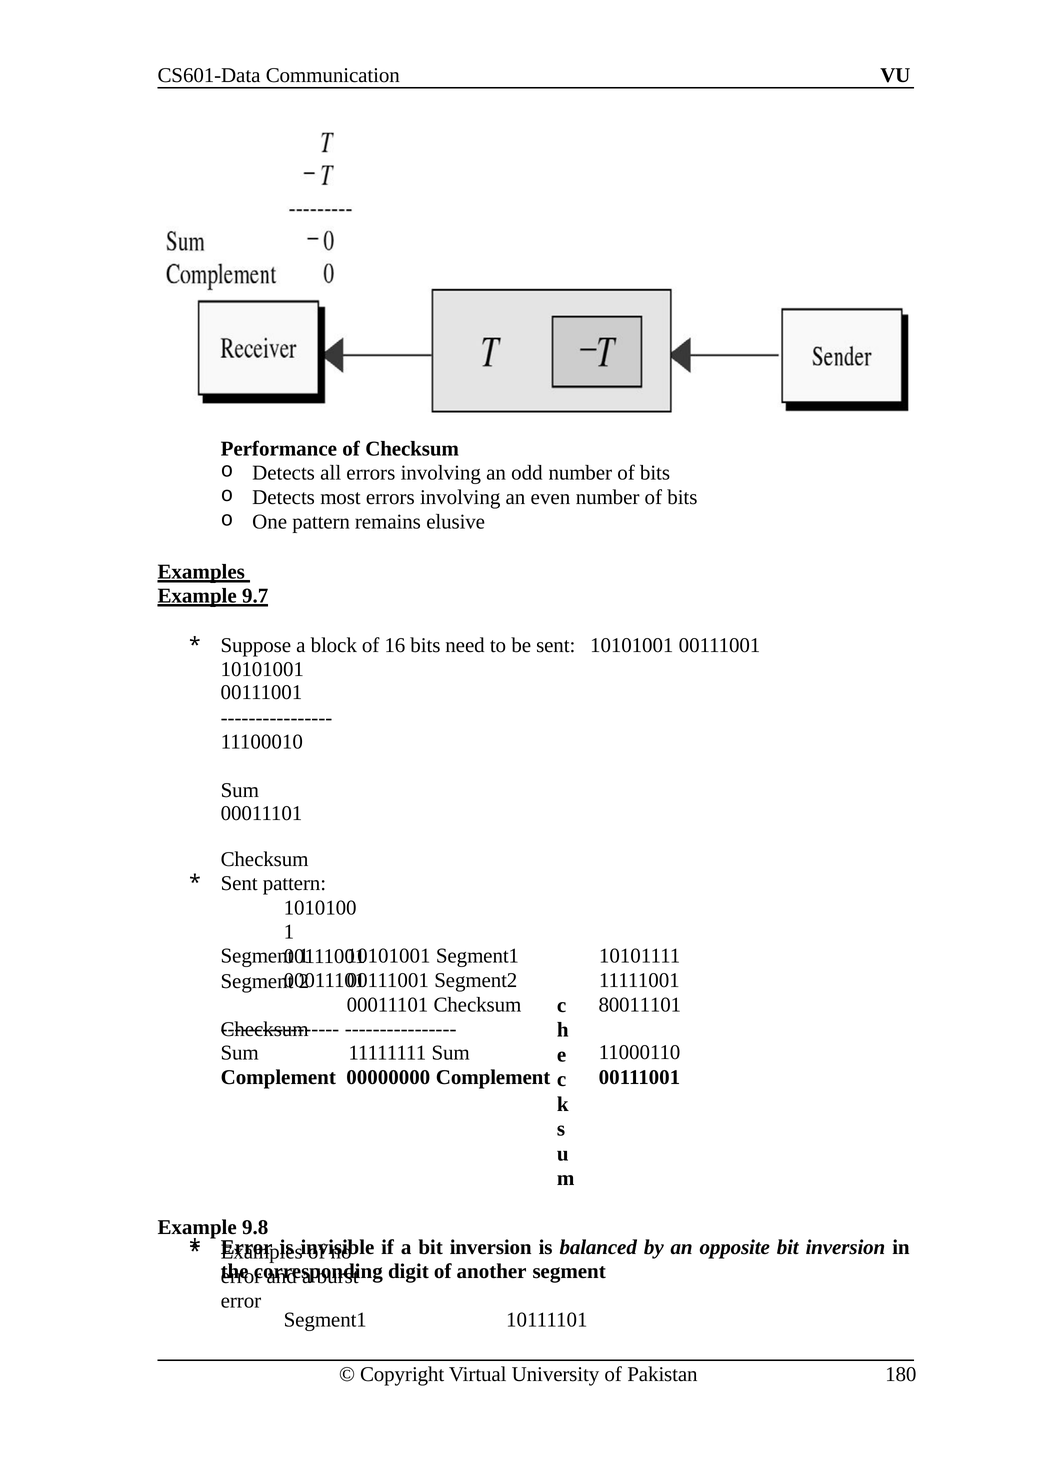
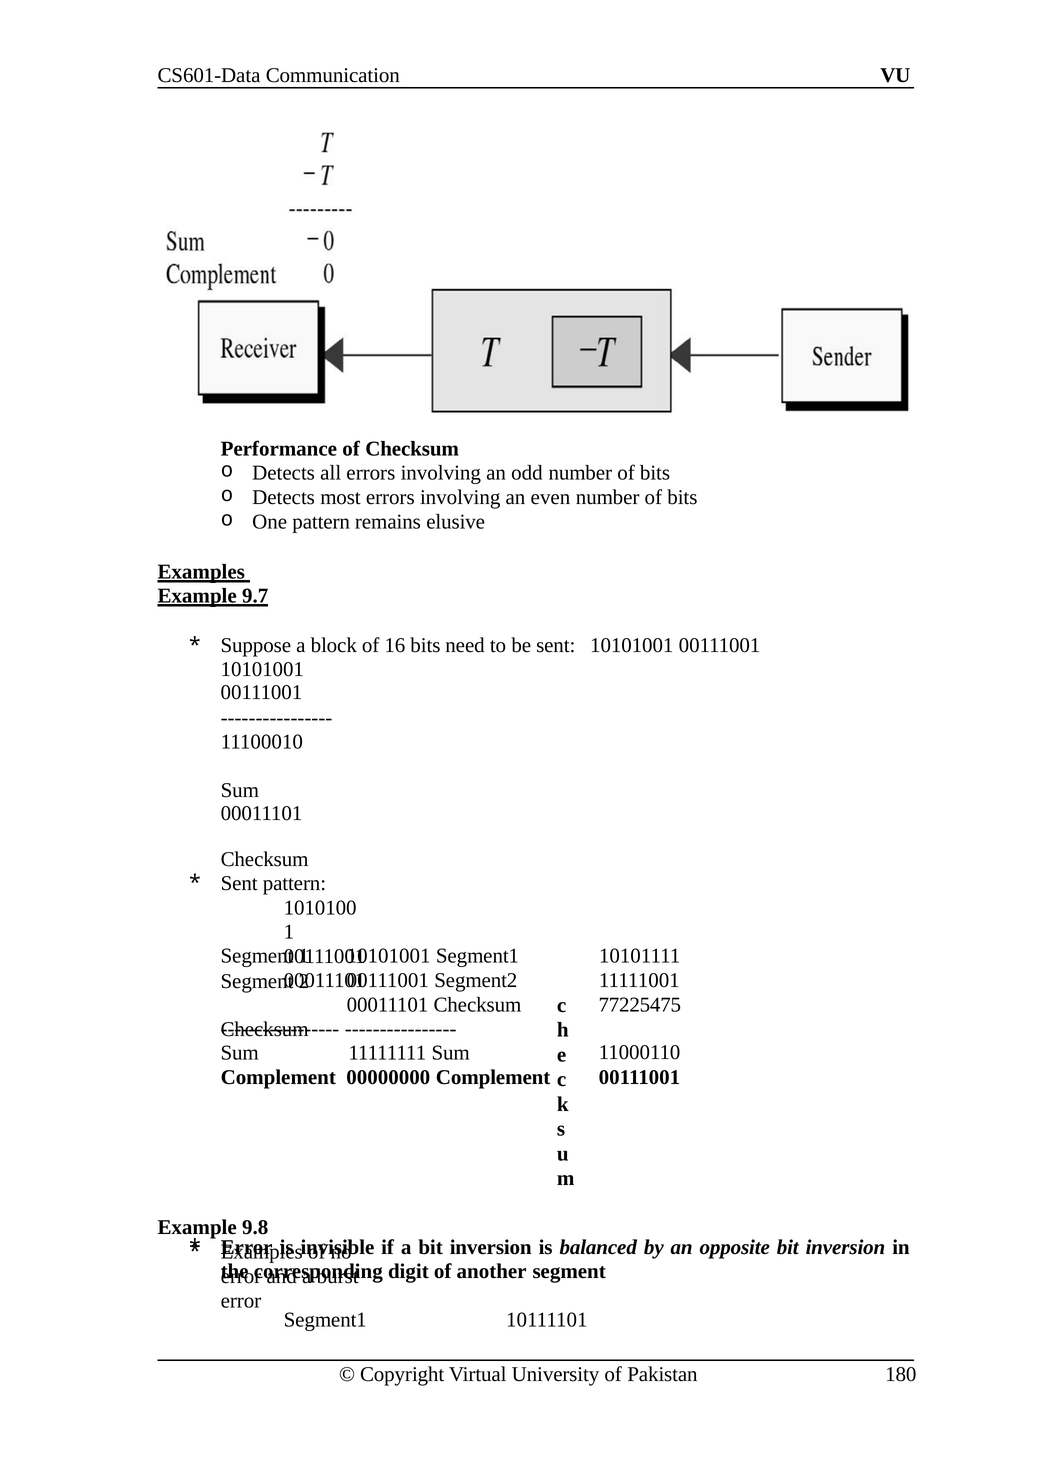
80011101: 80011101 -> 77225475
